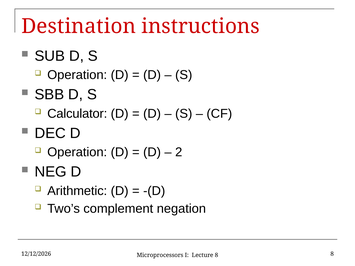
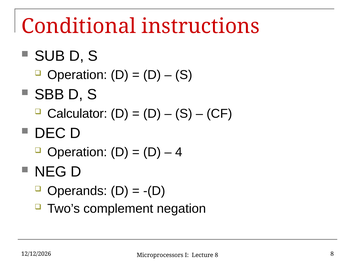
Destination: Destination -> Conditional
2: 2 -> 4
Arithmetic: Arithmetic -> Operands
